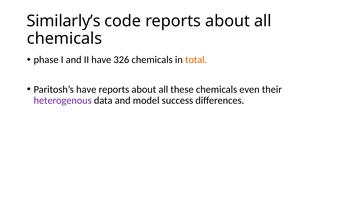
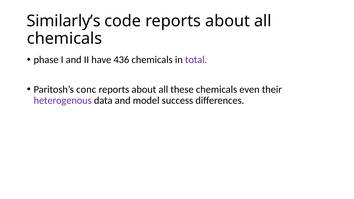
326: 326 -> 436
total colour: orange -> purple
Paritosh’s have: have -> conc
